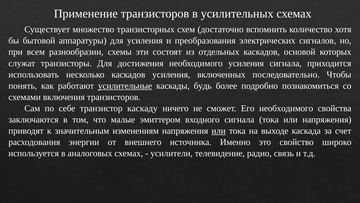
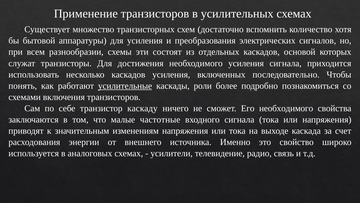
будь: будь -> роли
эмиттером: эмиттером -> частотные
или at (219, 131) underline: present -> none
